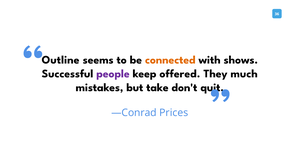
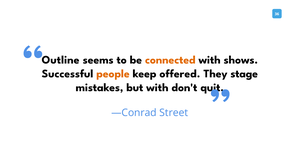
people colour: purple -> orange
much: much -> stage
but take: take -> with
Prices: Prices -> Street
